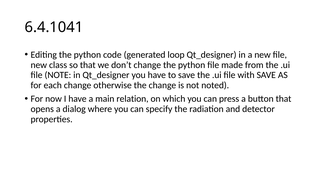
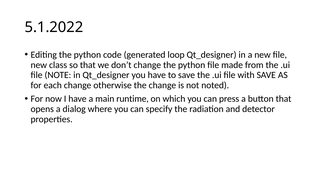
6.4.1041: 6.4.1041 -> 5.1.2022
relation: relation -> runtime
